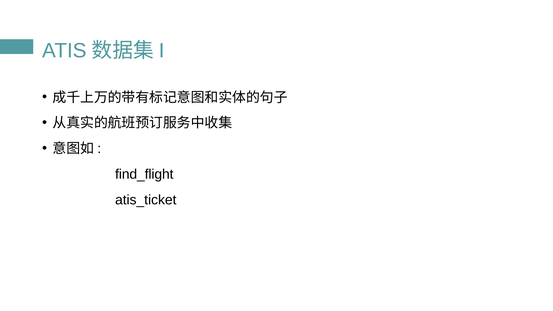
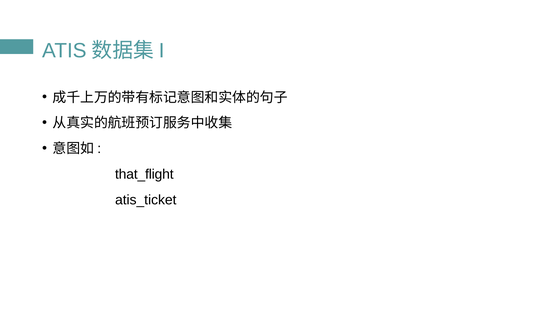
find_flight: find_flight -> that_flight
